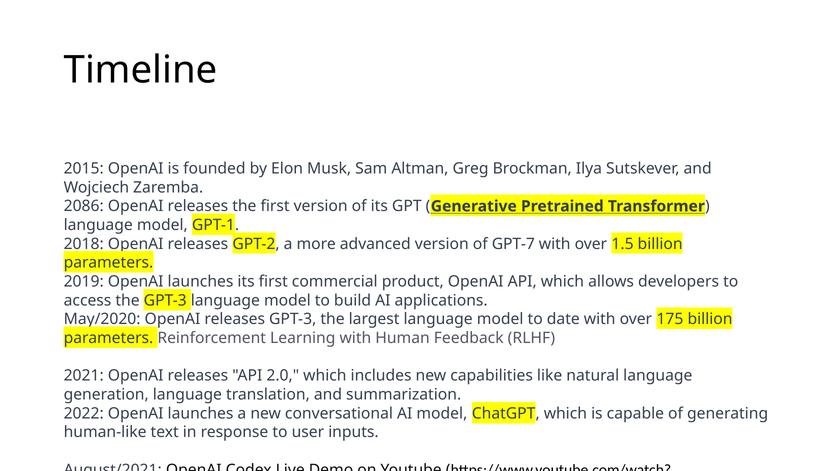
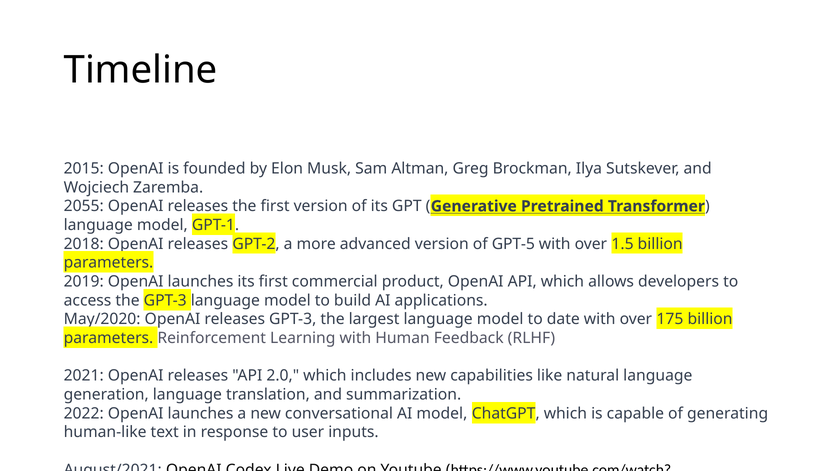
2086: 2086 -> 2055
GPT-7: GPT-7 -> GPT-5
